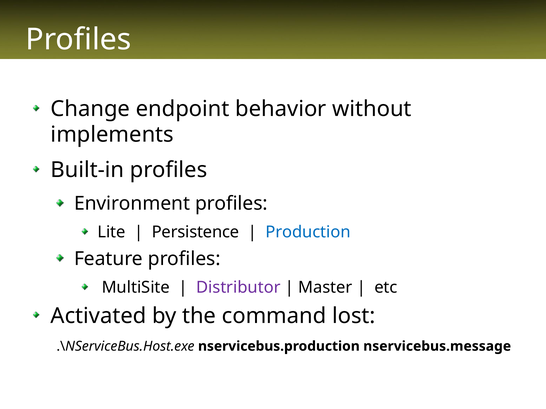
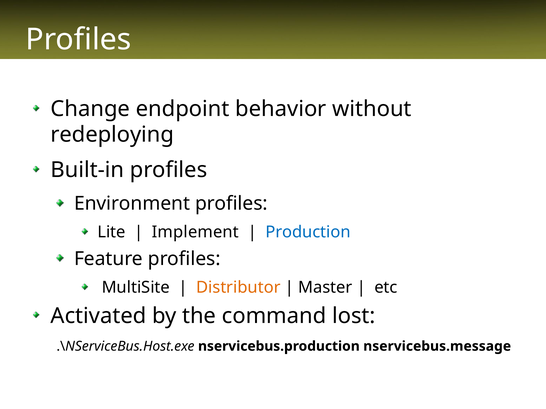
implements: implements -> redeploying
Persistence: Persistence -> Implement
Distributor colour: purple -> orange
